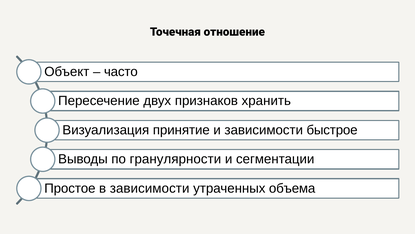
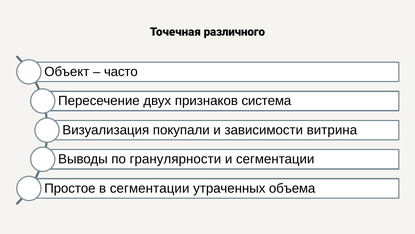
отношение: отношение -> различного
хранить: хранить -> система
принятие: принятие -> покупали
быстрое: быстрое -> витрина
в зависимости: зависимости -> сегментации
